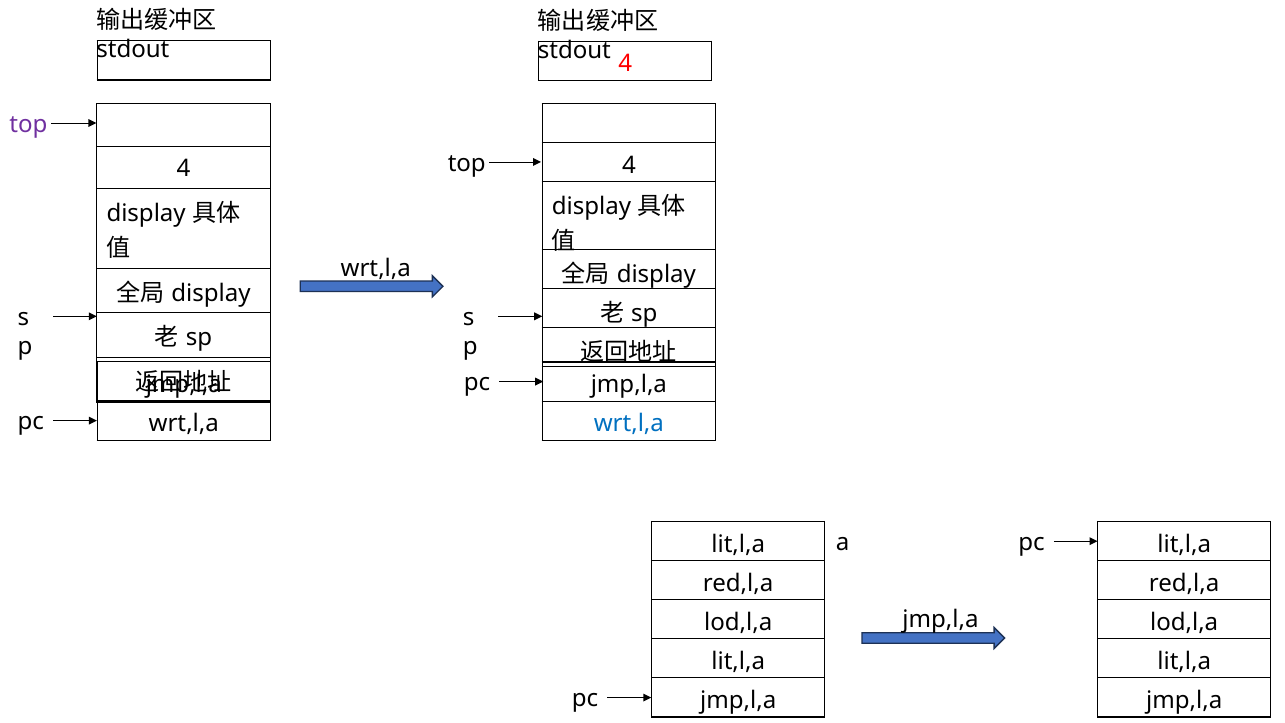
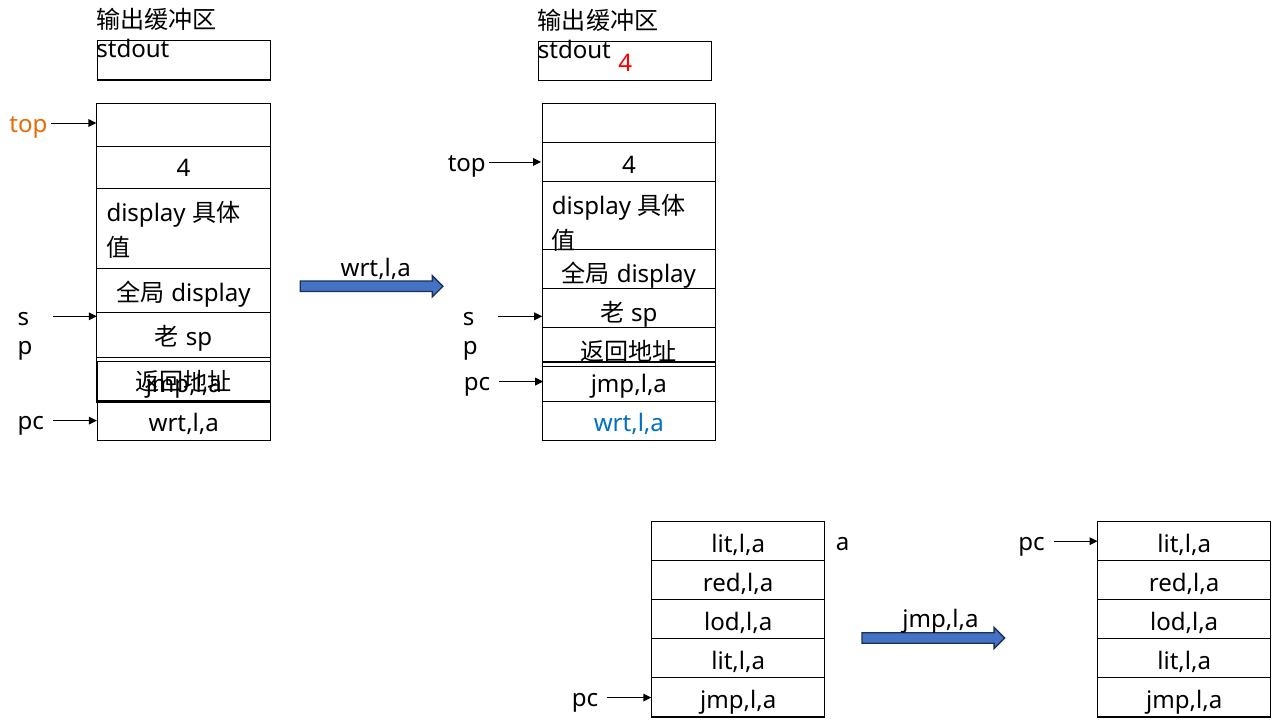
top at (28, 124) colour: purple -> orange
